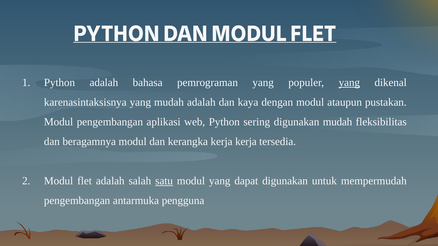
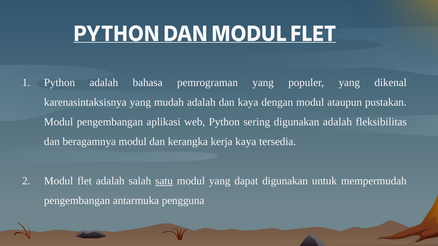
yang at (349, 83) underline: present -> none
digunakan mudah: mudah -> adalah
kerja kerja: kerja -> kaya
